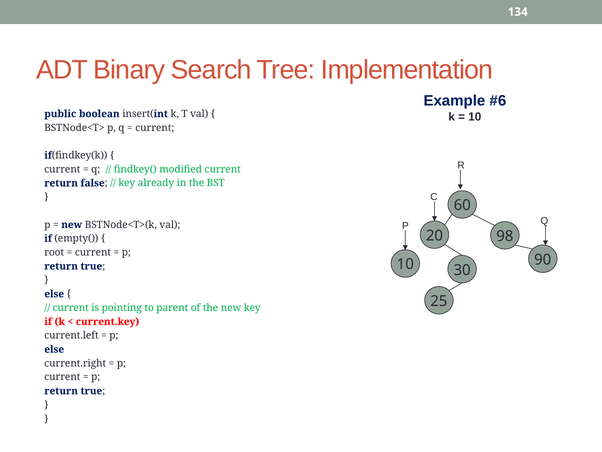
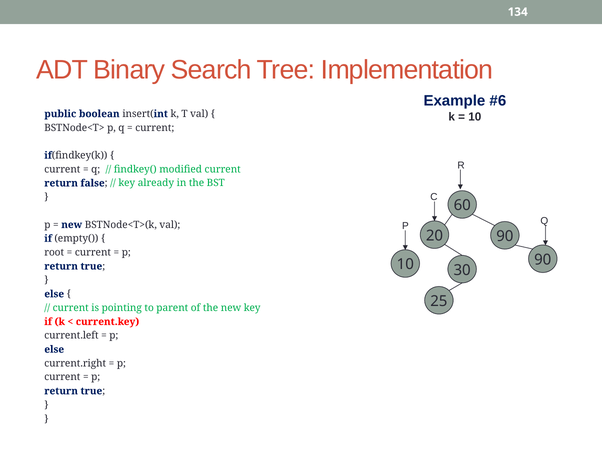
20 98: 98 -> 90
